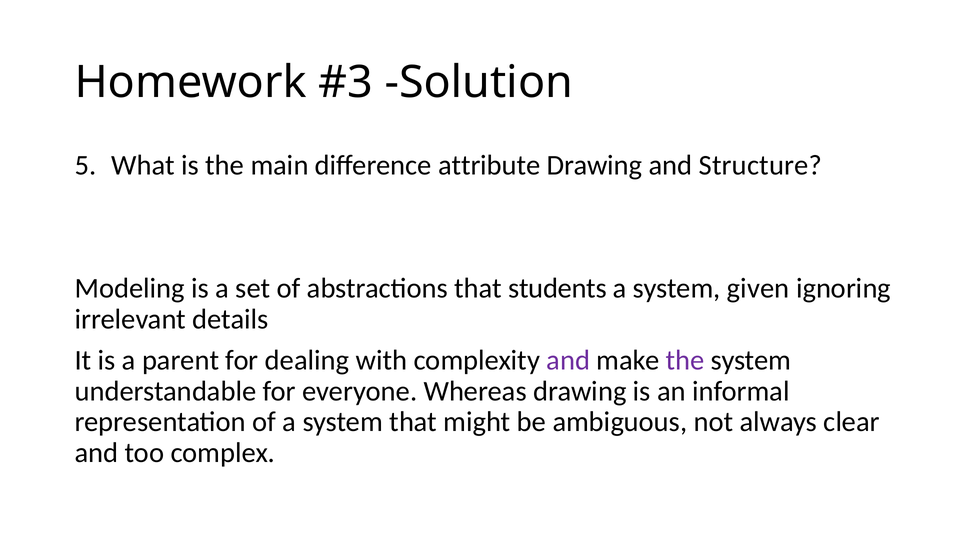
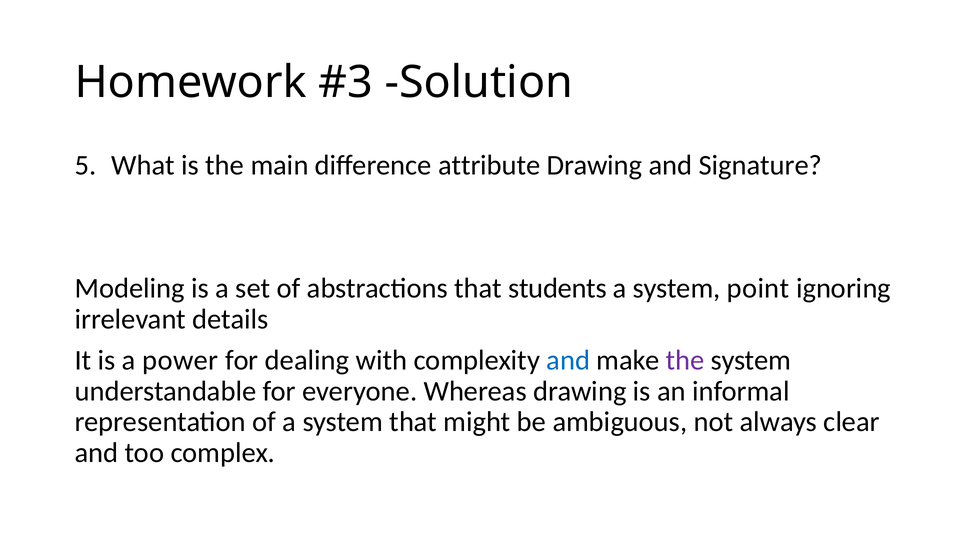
Structure: Structure -> Signature
given: given -> point
parent: parent -> power
and at (568, 361) colour: purple -> blue
